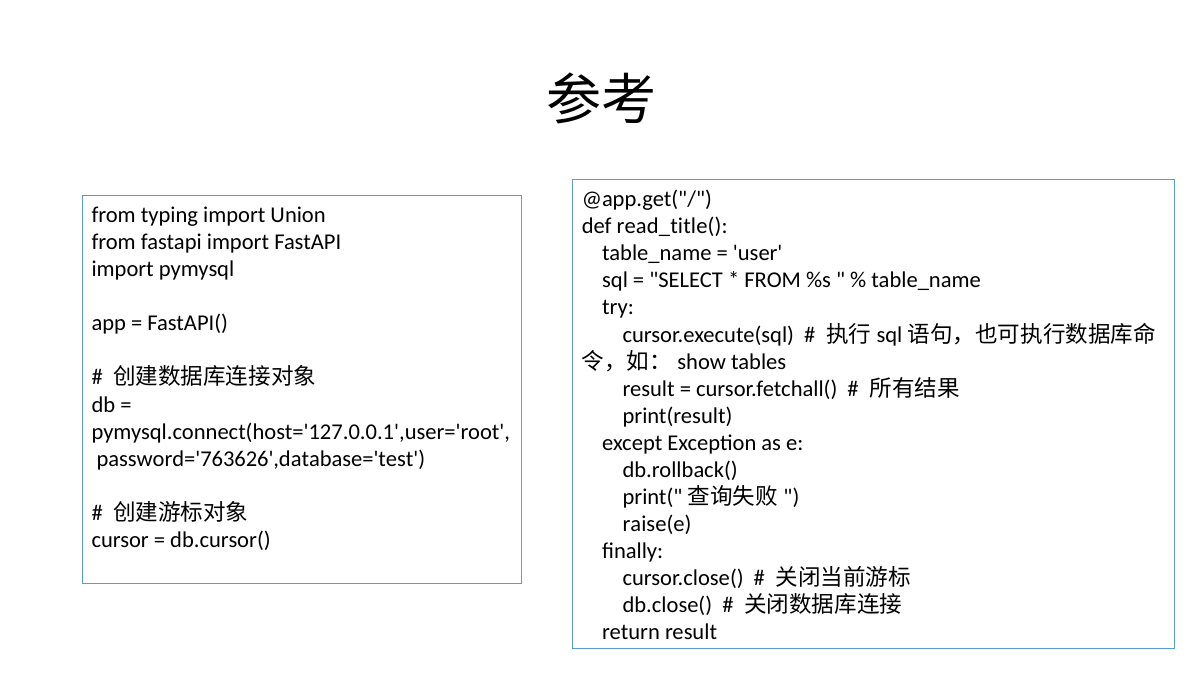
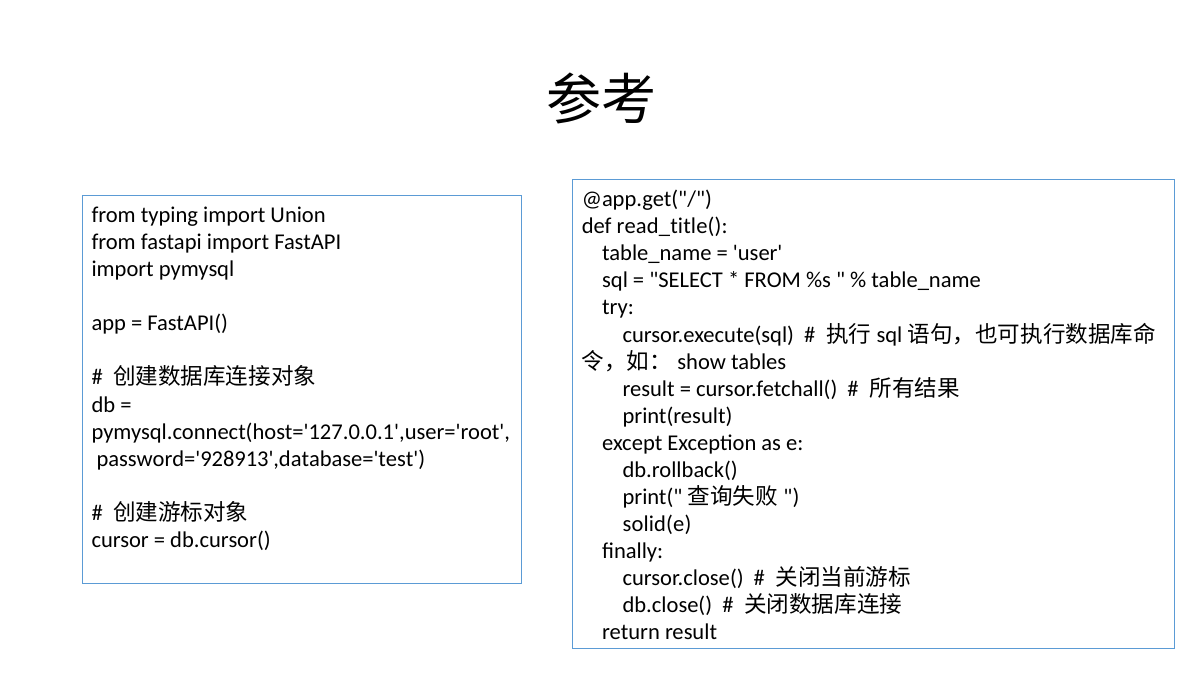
password='763626',database='test: password='763626',database='test -> password='928913',database='test
raise(e: raise(e -> solid(e
